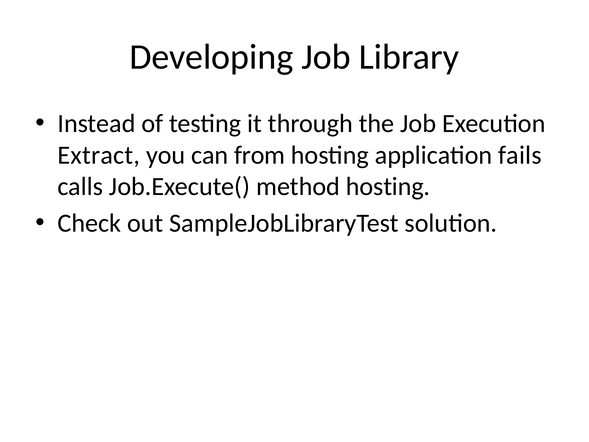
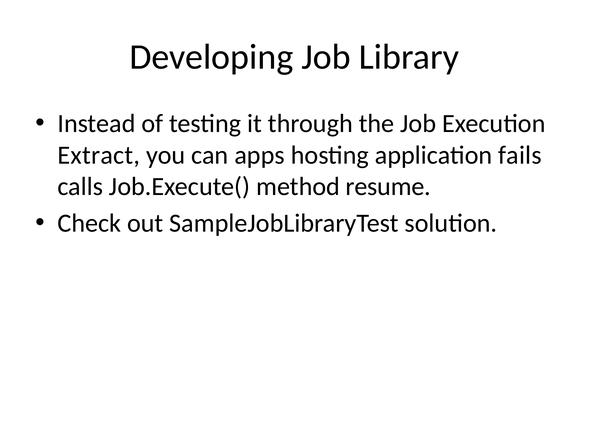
from: from -> apps
method hosting: hosting -> resume
